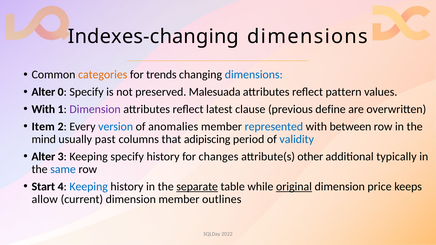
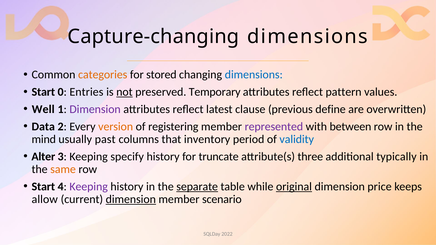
Indexes-changing: Indexes-changing -> Capture-changing
trends: trends -> stored
Alter at (43, 92): Alter -> Start
0 Specify: Specify -> Entries
not underline: none -> present
Malesuada: Malesuada -> Temporary
With at (43, 109): With -> Well
Item: Item -> Data
version colour: blue -> orange
anomalies: anomalies -> registering
represented colour: blue -> purple
adipiscing: adipiscing -> inventory
changes: changes -> truncate
other: other -> three
same colour: blue -> orange
Keeping at (89, 187) colour: blue -> purple
dimension at (131, 199) underline: none -> present
outlines: outlines -> scenario
